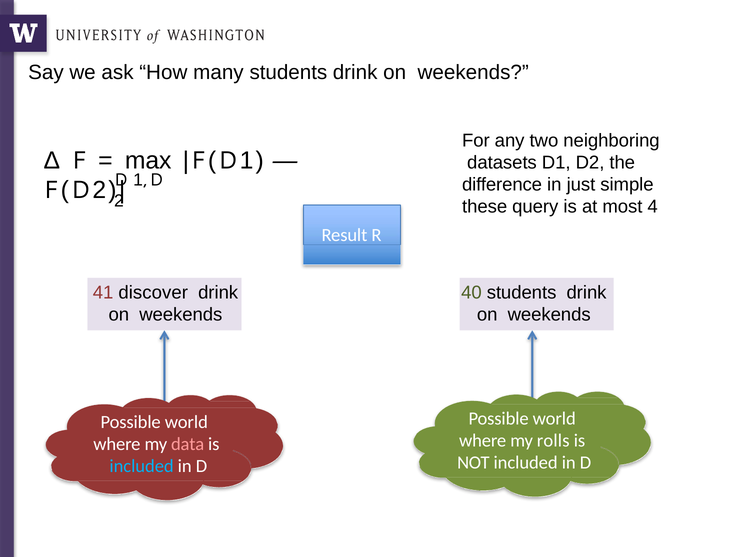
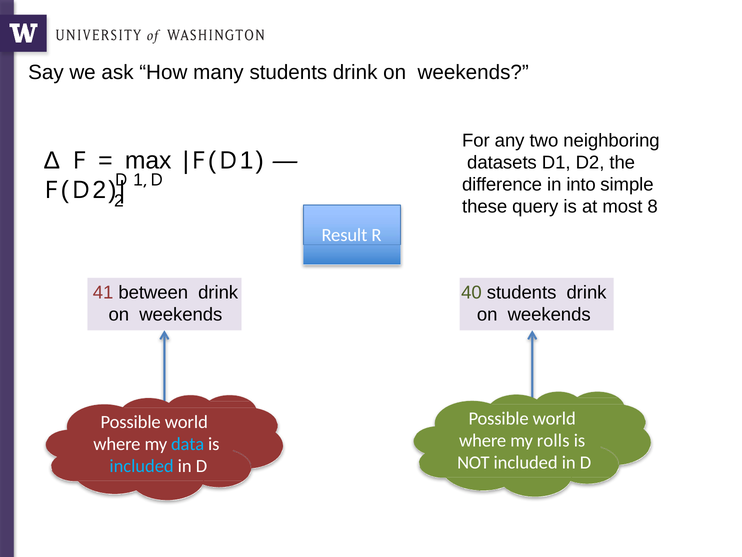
just: just -> into
4: 4 -> 8
discover: discover -> between
data colour: pink -> light blue
